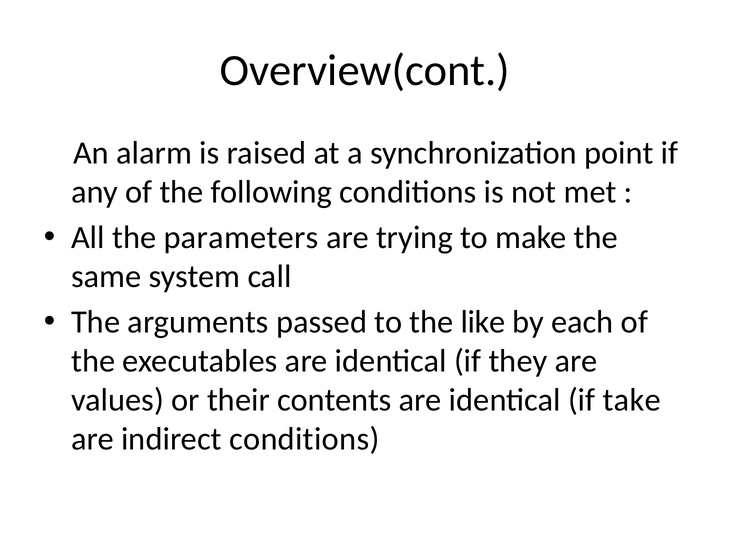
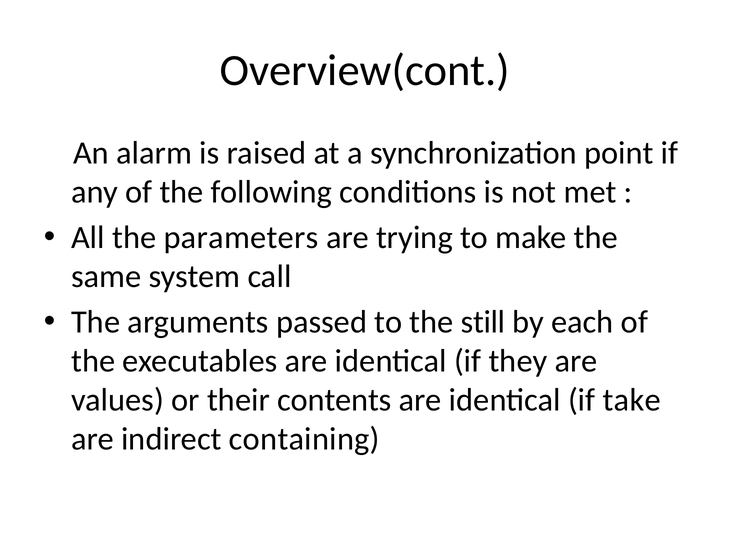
like: like -> still
indirect conditions: conditions -> containing
